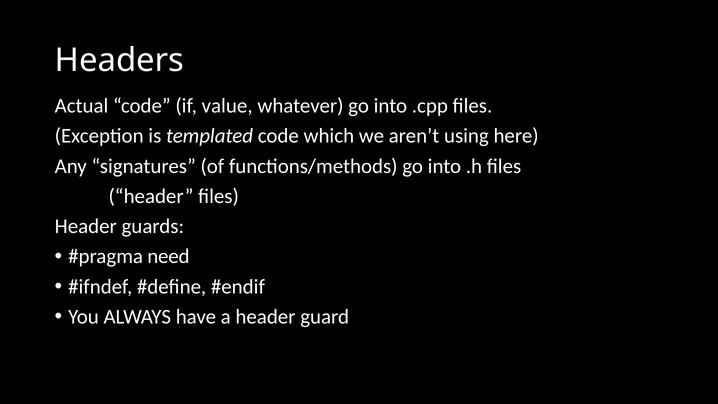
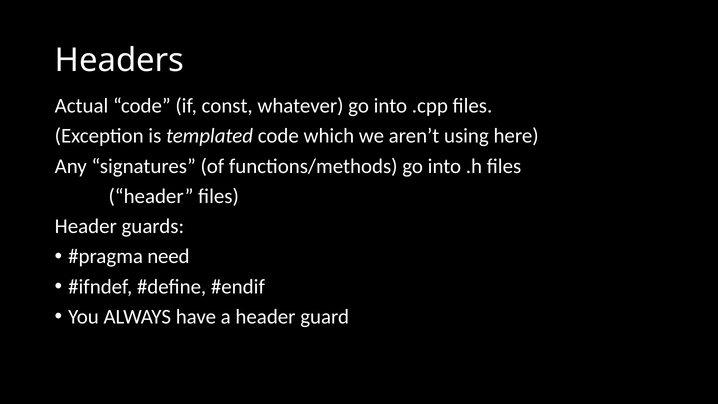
value: value -> const
